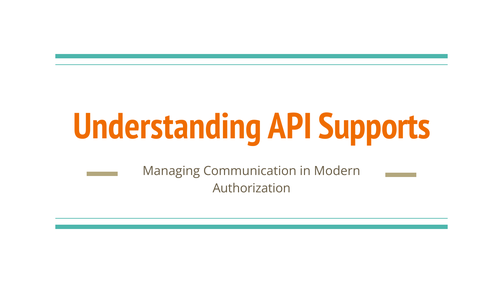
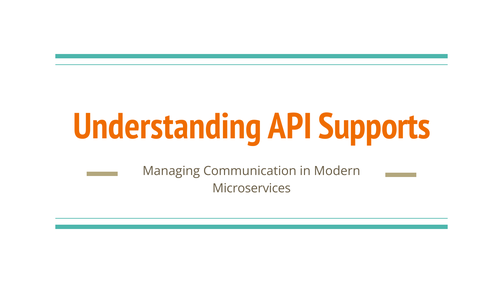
Authorization: Authorization -> Microservices
